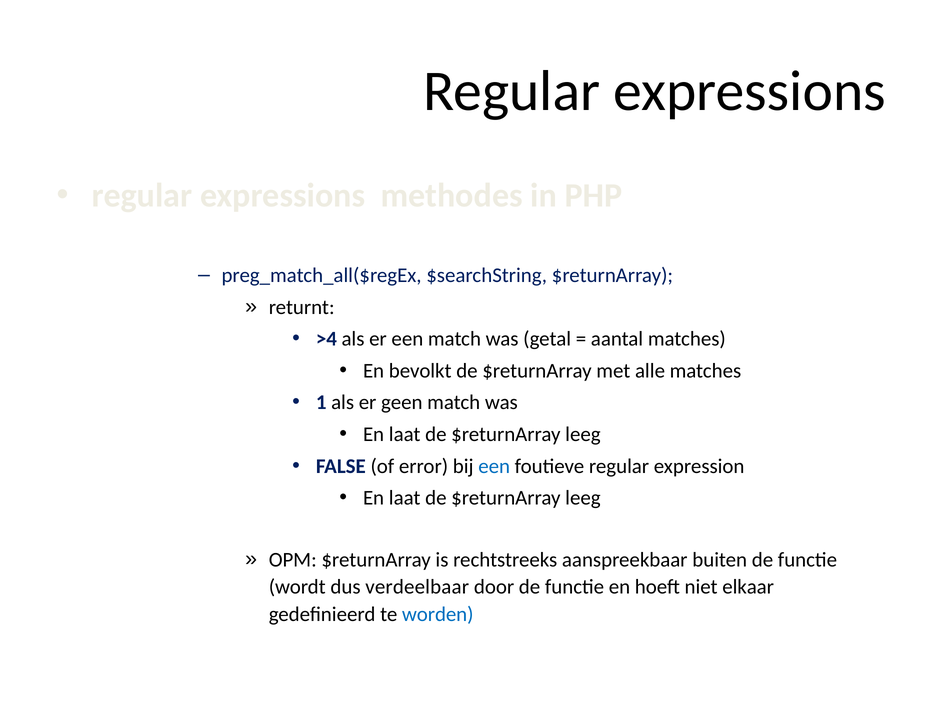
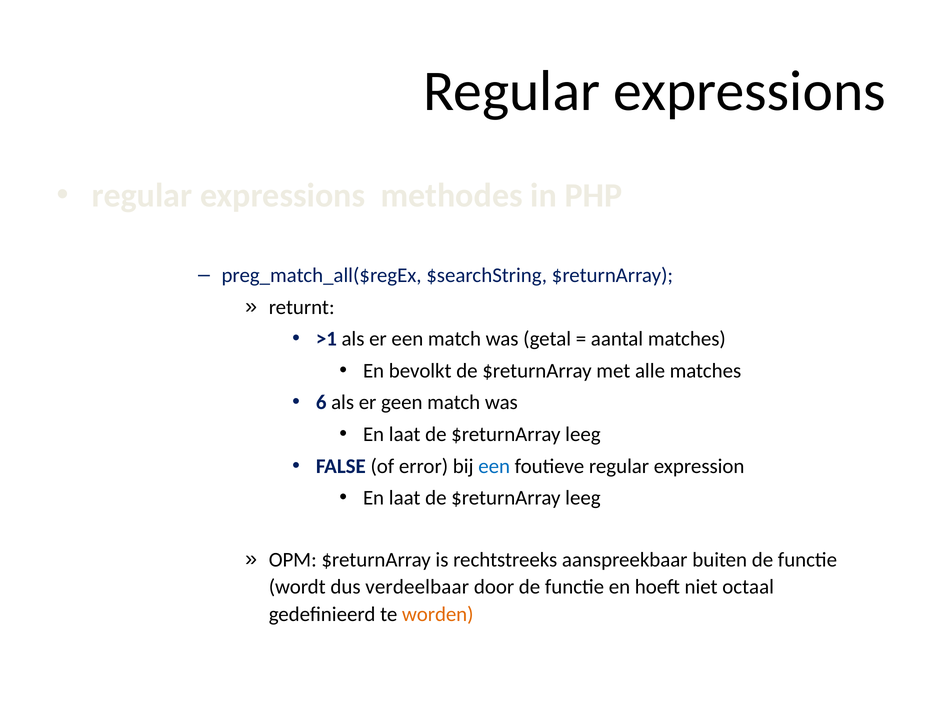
>4: >4 -> >1
1: 1 -> 6
elkaar: elkaar -> octaal
worden colour: blue -> orange
